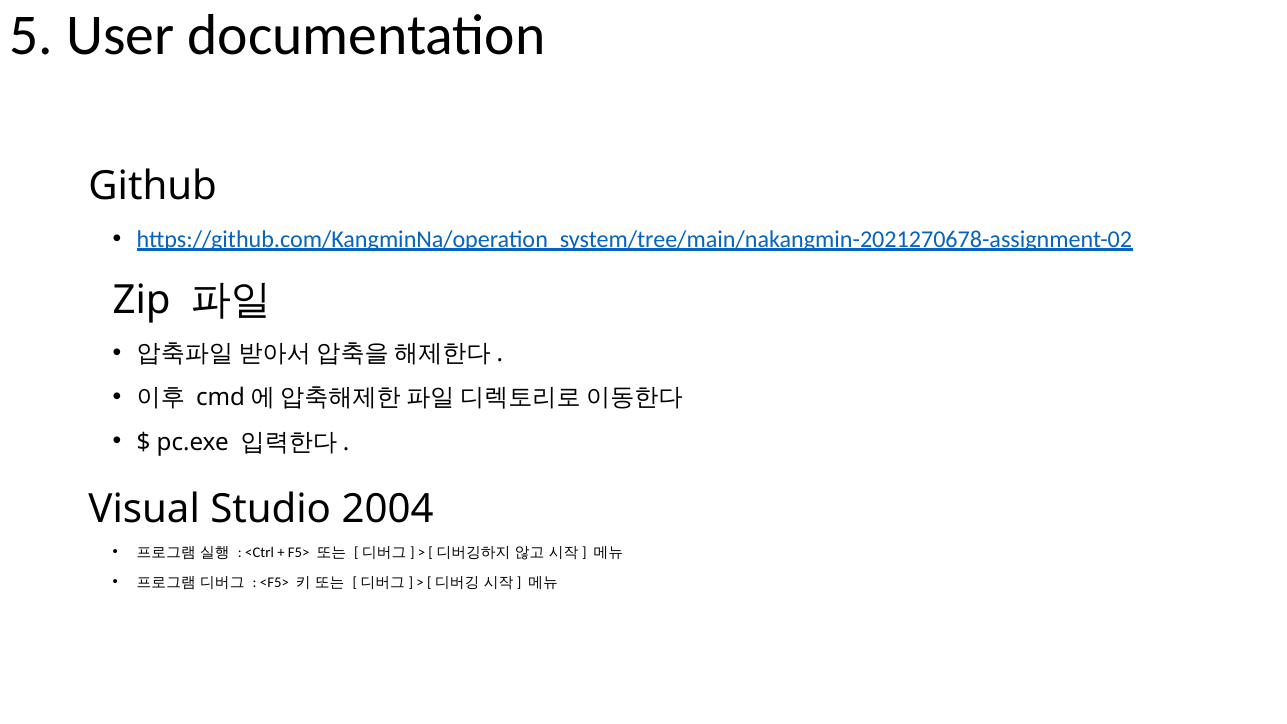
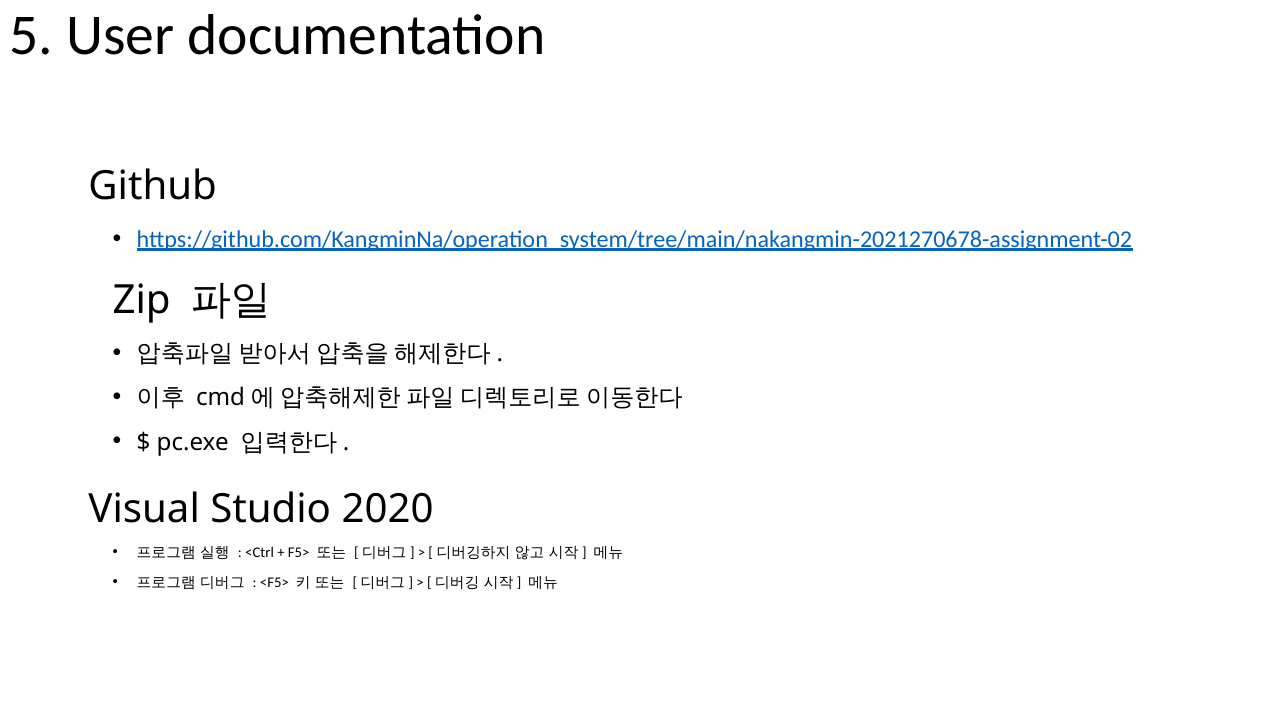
2004: 2004 -> 2020
